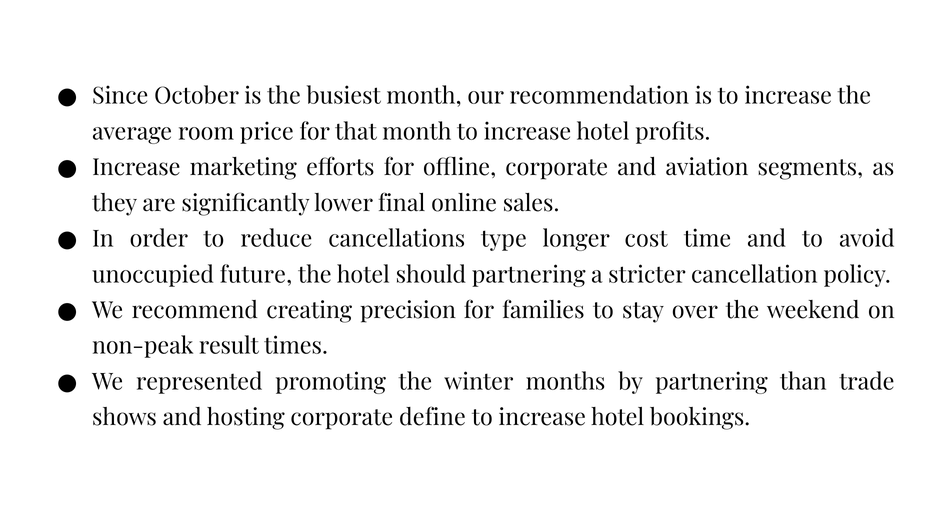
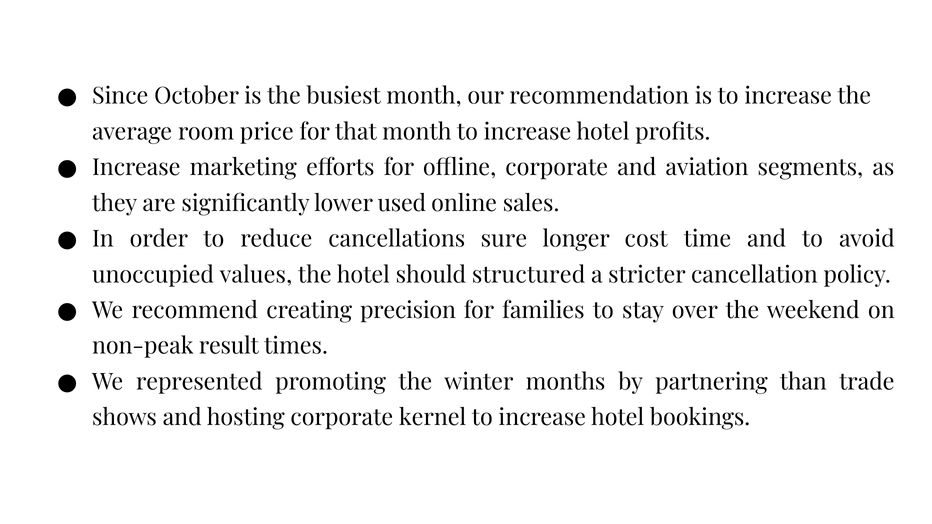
final: final -> used
type: type -> sure
future: future -> values
should partnering: partnering -> structured
define: define -> kernel
